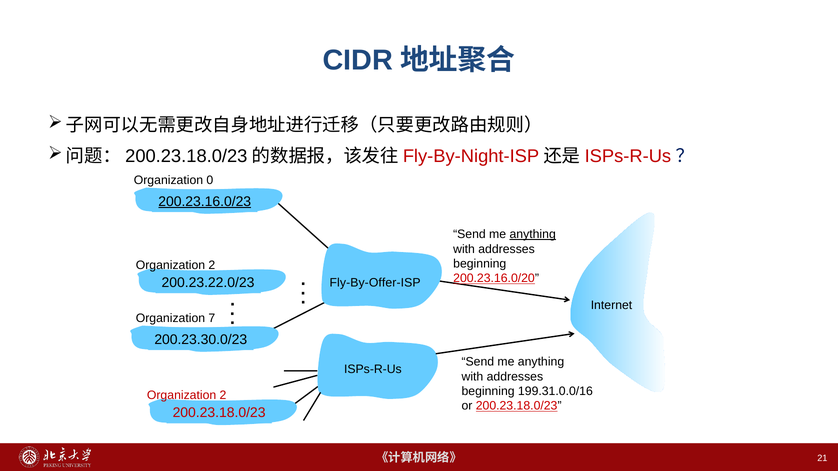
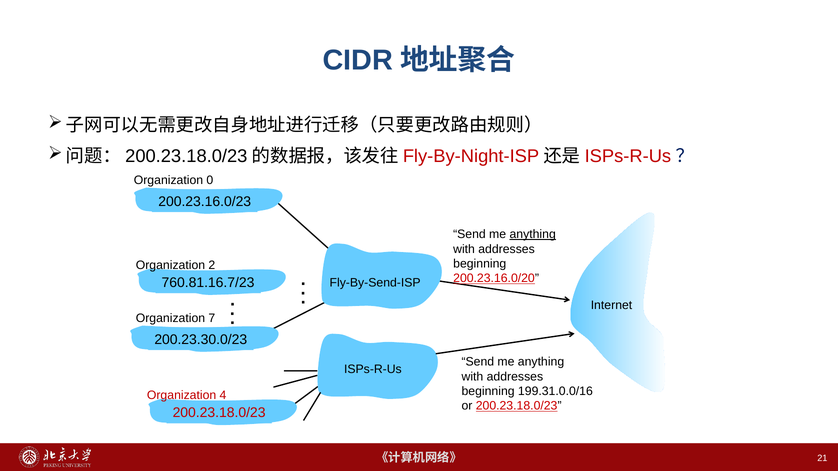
200.23.16.0/23 underline: present -> none
200.23.22.0/23: 200.23.22.0/23 -> 760.81.16.7/23
Fly-By-Offer-ISP: Fly-By-Offer-ISP -> Fly-By-Send-ISP
2 at (223, 396): 2 -> 4
